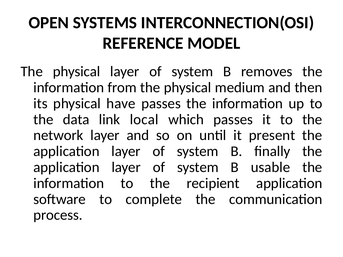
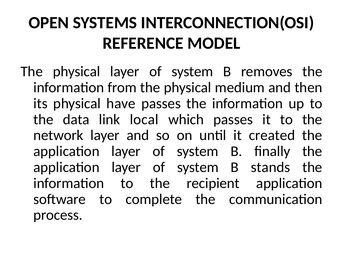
present: present -> created
usable: usable -> stands
